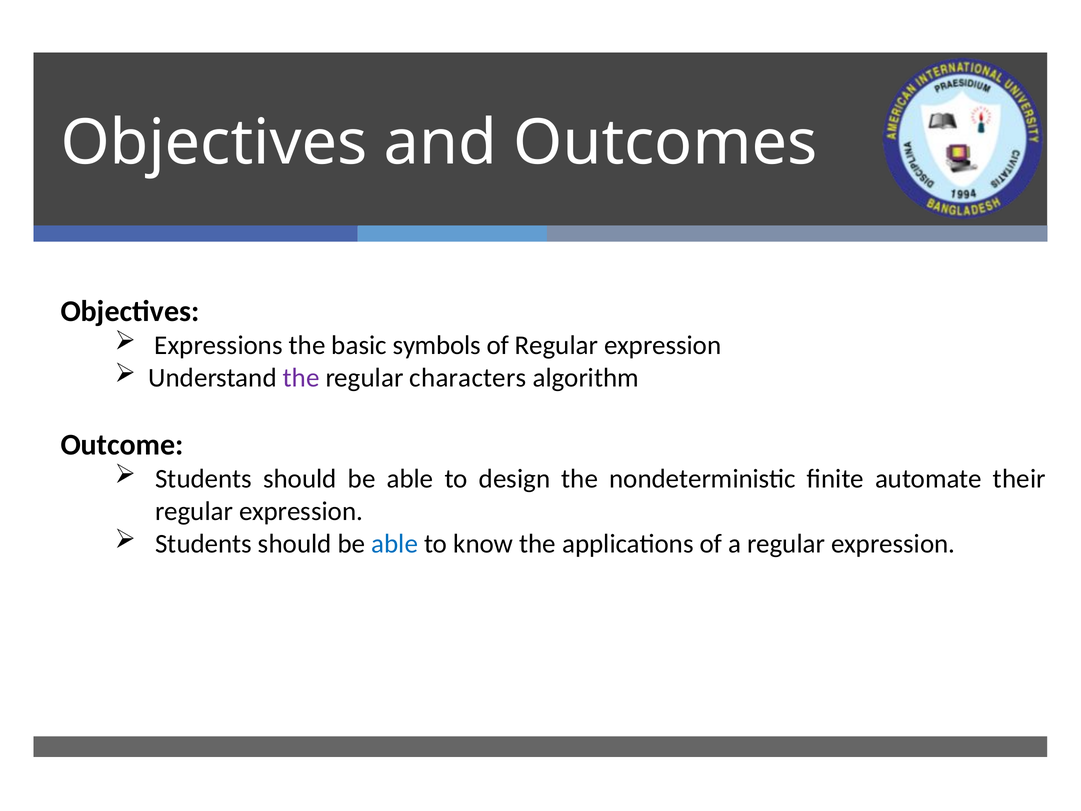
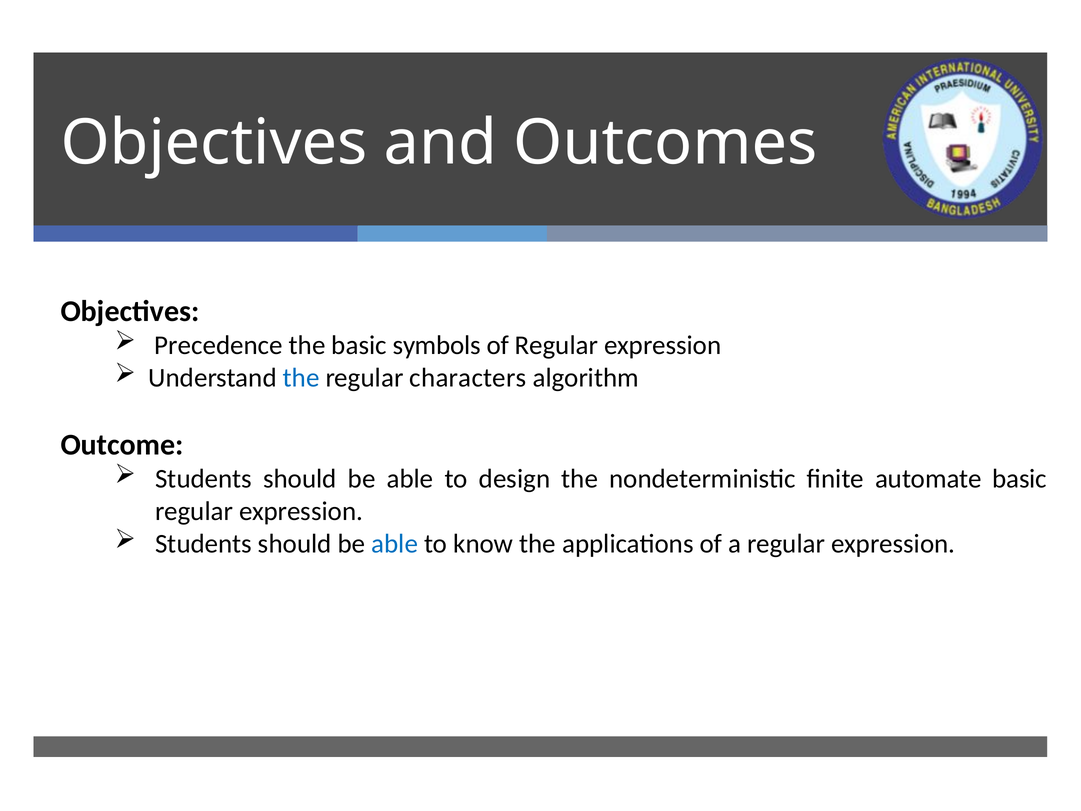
Expressions: Expressions -> Precedence
the at (301, 378) colour: purple -> blue
automate their: their -> basic
